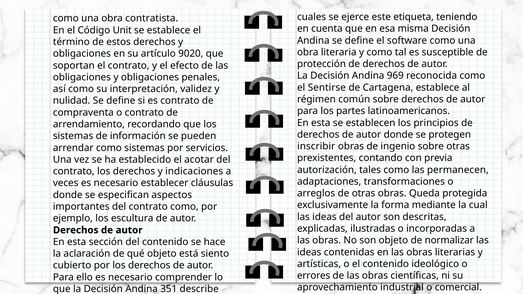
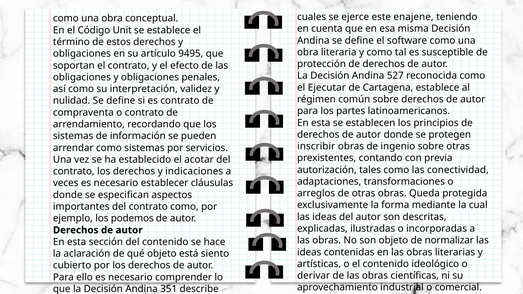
etiqueta: etiqueta -> enajene
contratista: contratista -> conceptual
9020: 9020 -> 9495
969: 969 -> 527
Sentirse: Sentirse -> Ejecutar
permanecen: permanecen -> conectividad
escultura: escultura -> podemos
errores: errores -> derivar
